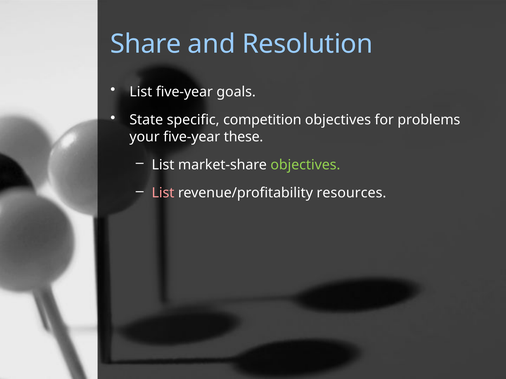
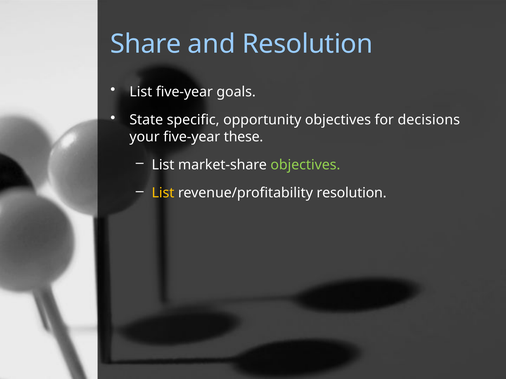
competition: competition -> opportunity
problems: problems -> decisions
List at (163, 193) colour: pink -> yellow
revenue/profitability resources: resources -> resolution
